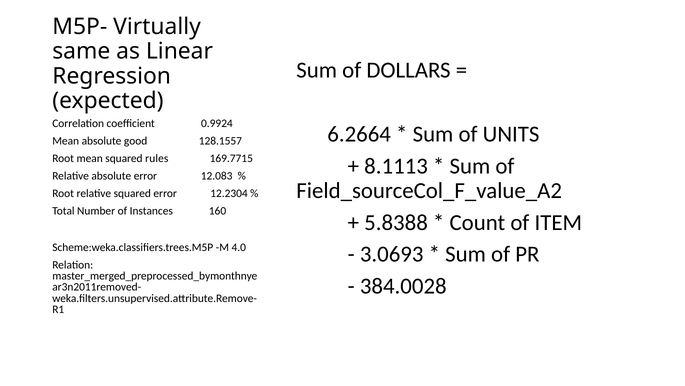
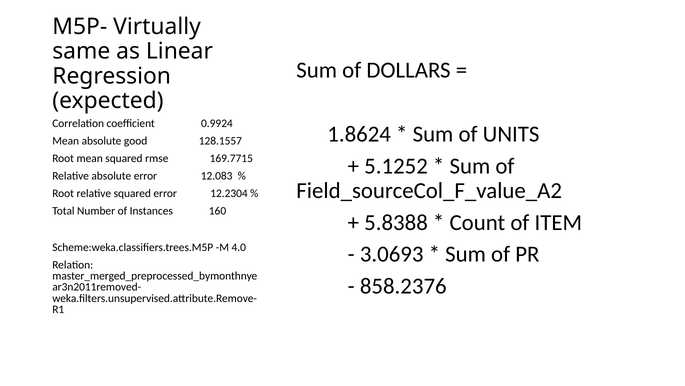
6.2664: 6.2664 -> 1.8624
rules: rules -> rmse
8.1113: 8.1113 -> 5.1252
384.0028: 384.0028 -> 858.2376
